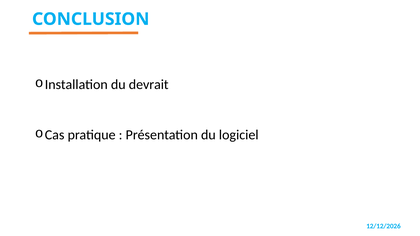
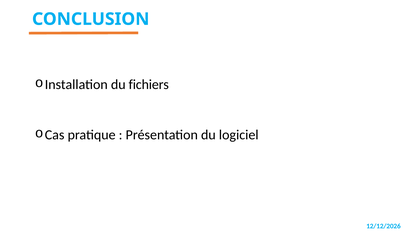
devrait: devrait -> fichiers
